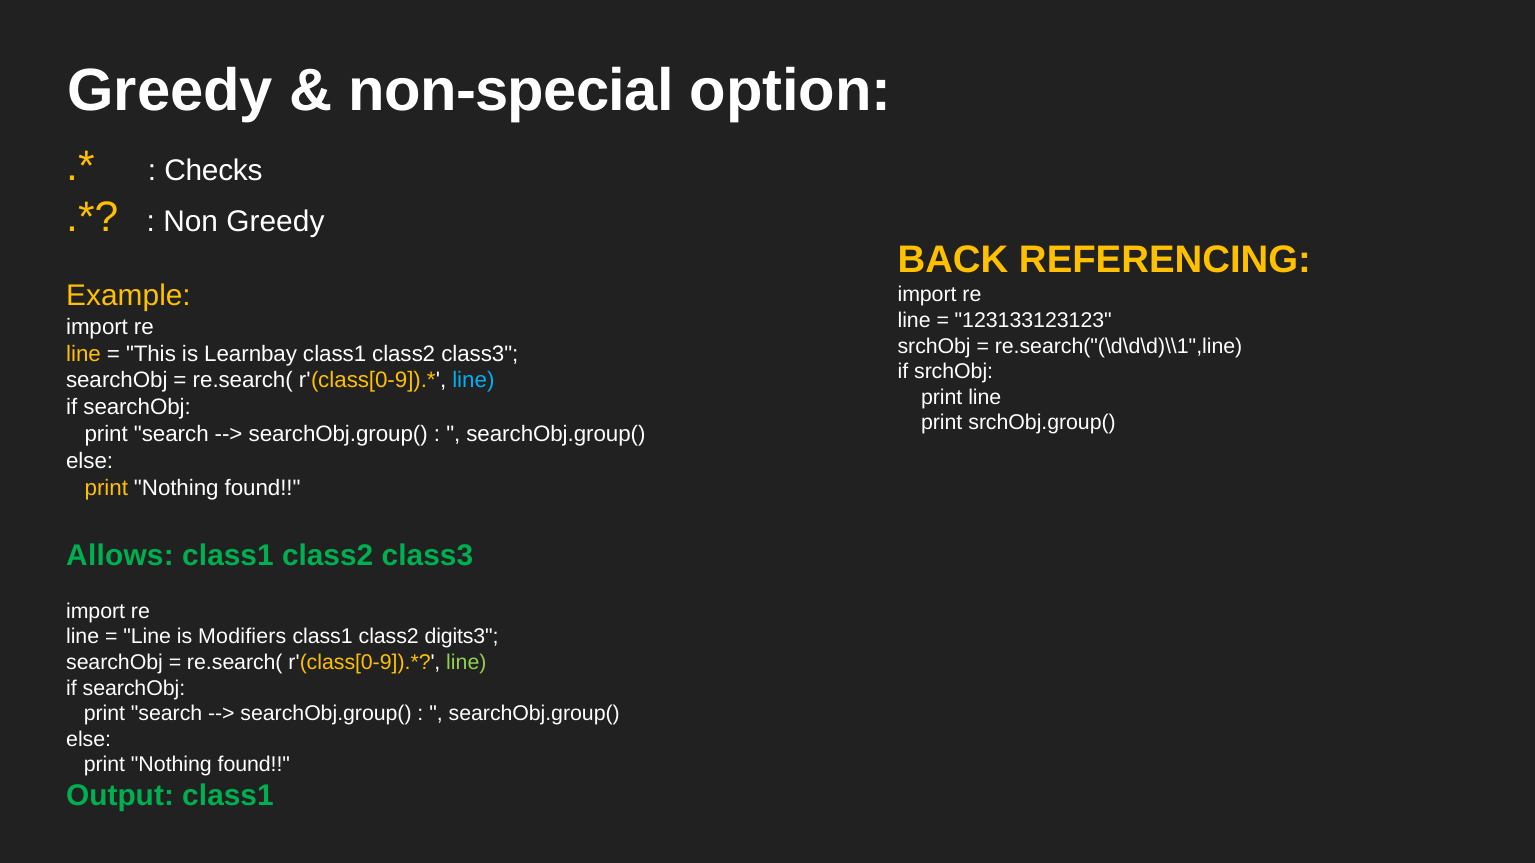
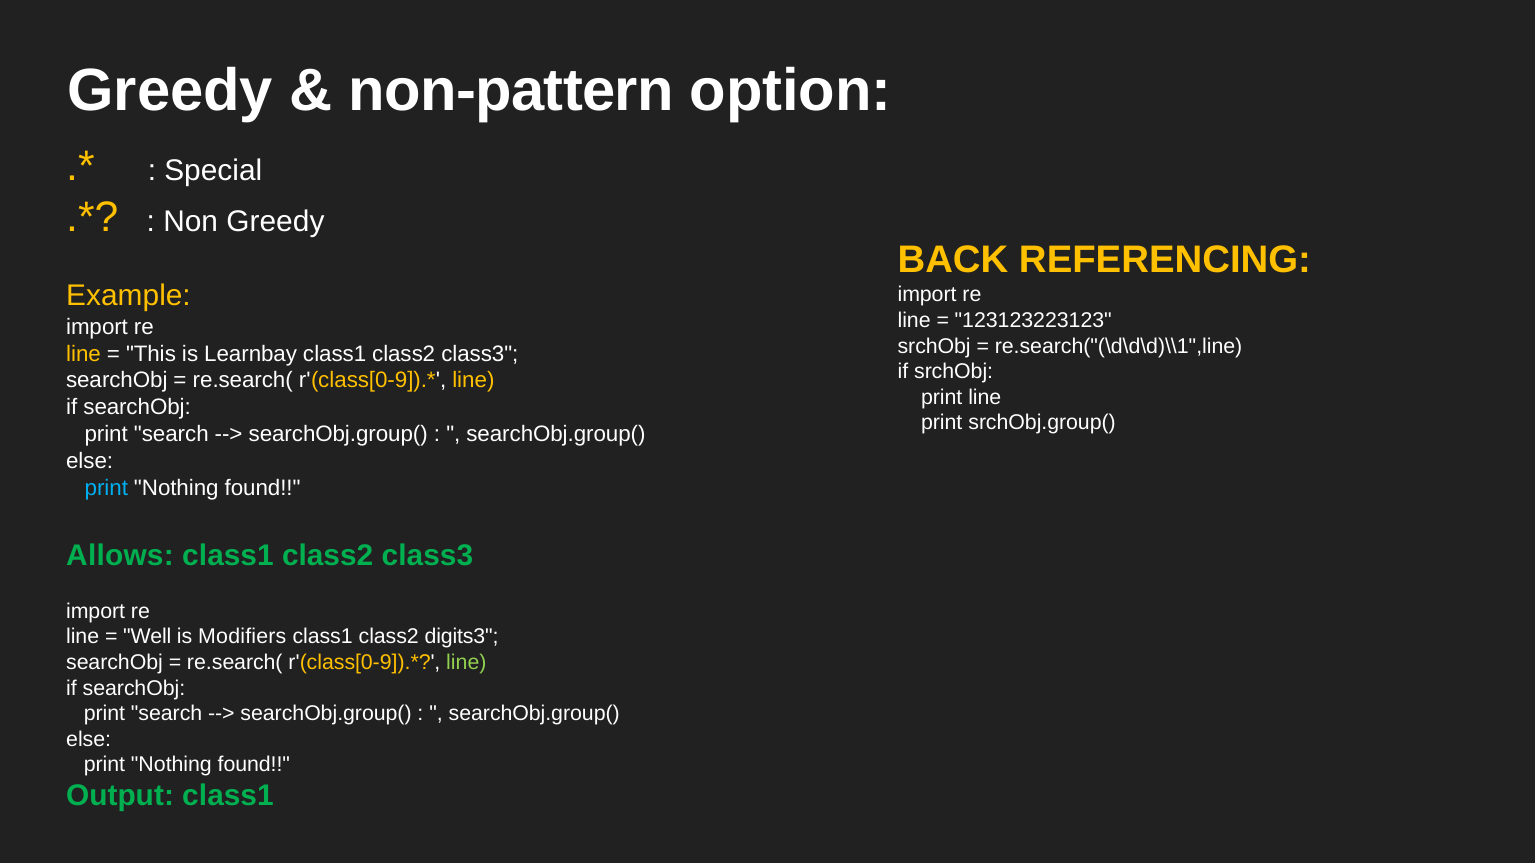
non-special: non-special -> non-pattern
Checks: Checks -> Special
123133123123: 123133123123 -> 123123223123
line at (473, 381) colour: light blue -> yellow
print at (106, 488) colour: yellow -> light blue
Line at (147, 637): Line -> Well
